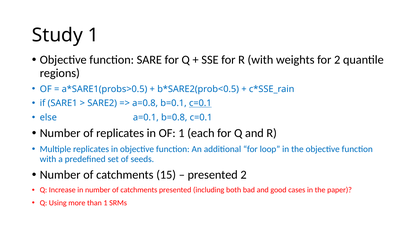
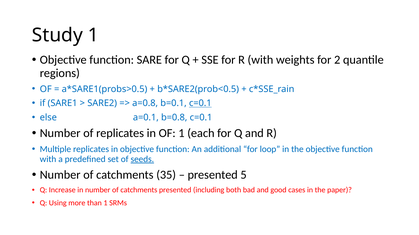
seeds underline: none -> present
15: 15 -> 35
presented 2: 2 -> 5
